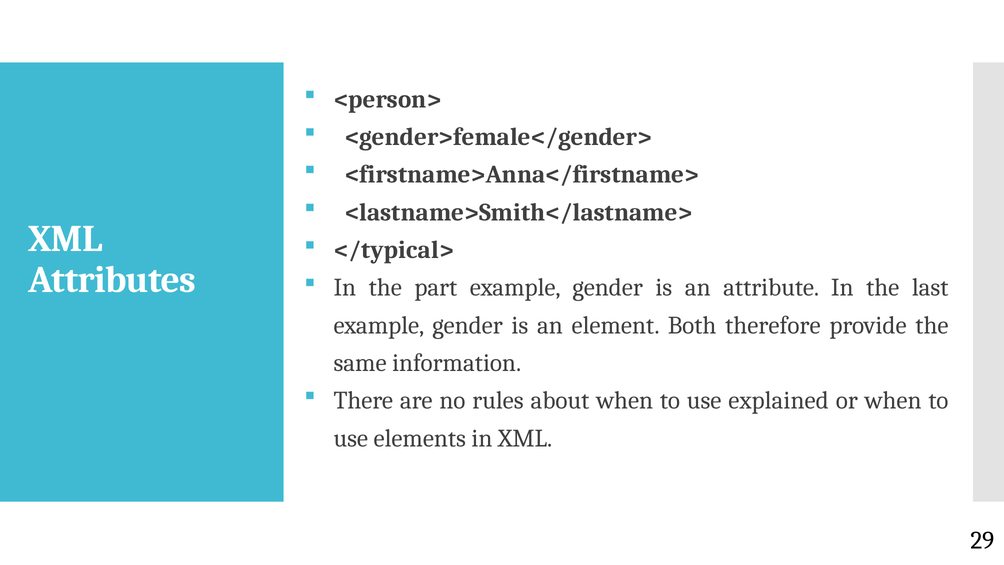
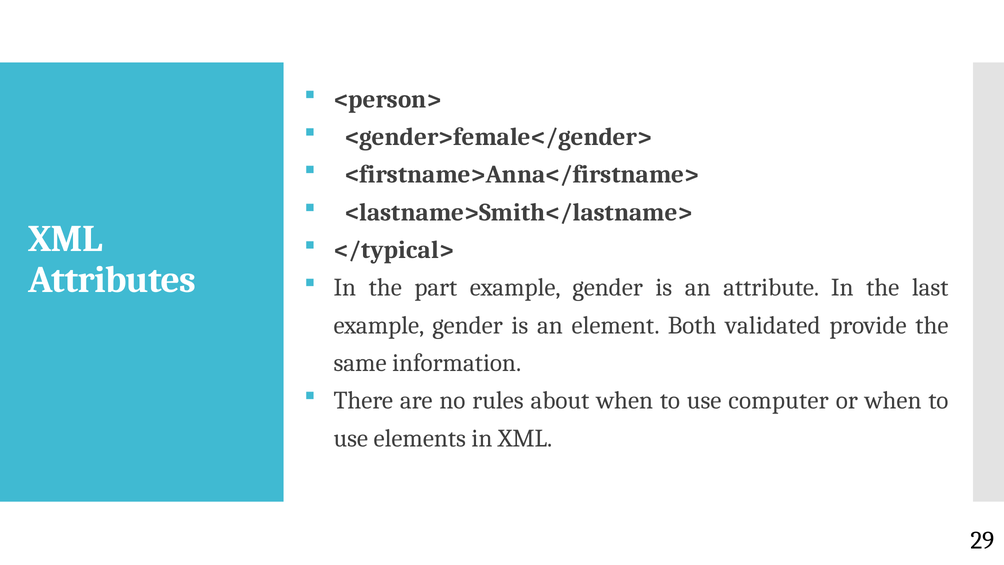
therefore: therefore -> validated
explained: explained -> computer
